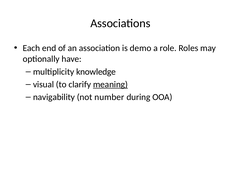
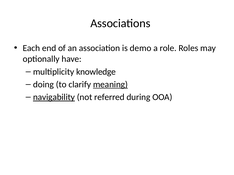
visual: visual -> doing
navigability underline: none -> present
number: number -> referred
